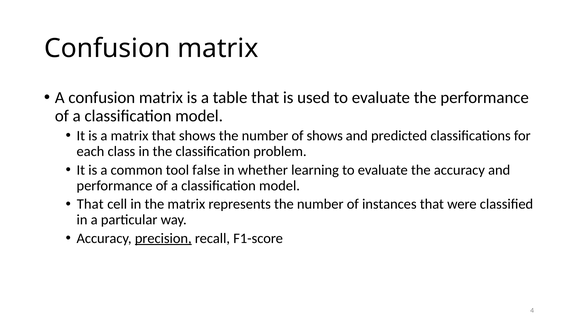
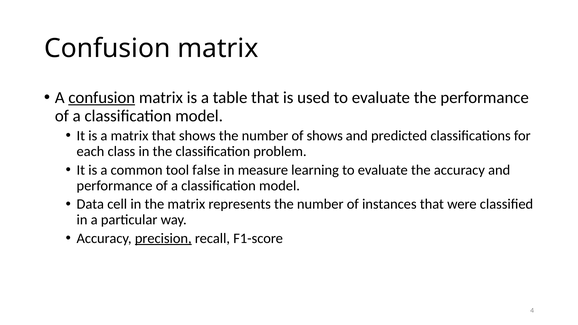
confusion at (102, 98) underline: none -> present
whether: whether -> measure
That at (90, 204): That -> Data
